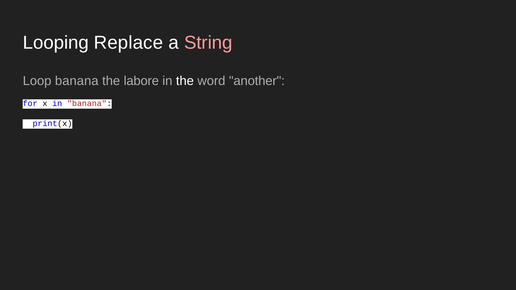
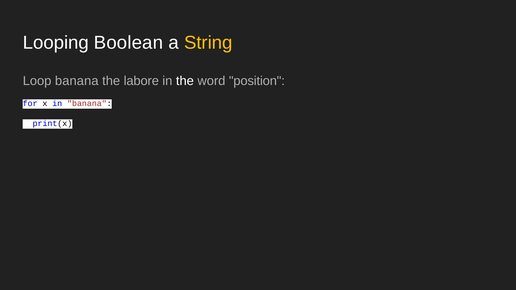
Replace: Replace -> Boolean
String colour: pink -> yellow
another: another -> position
